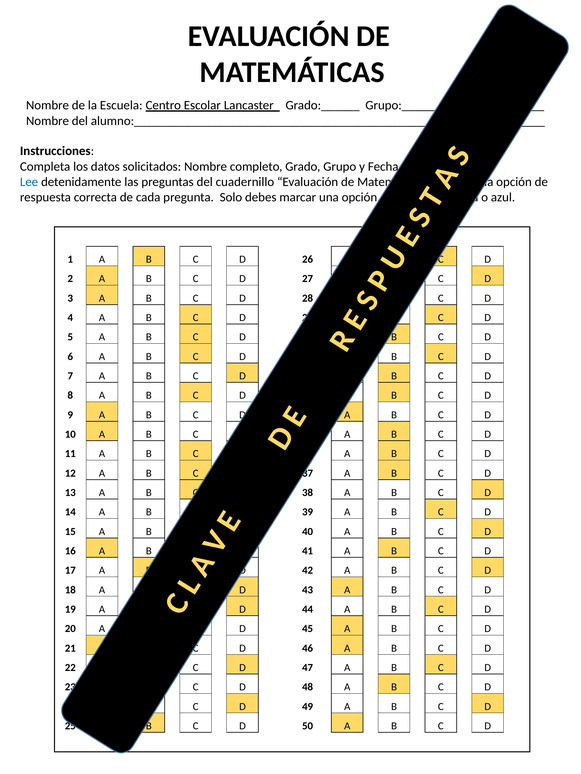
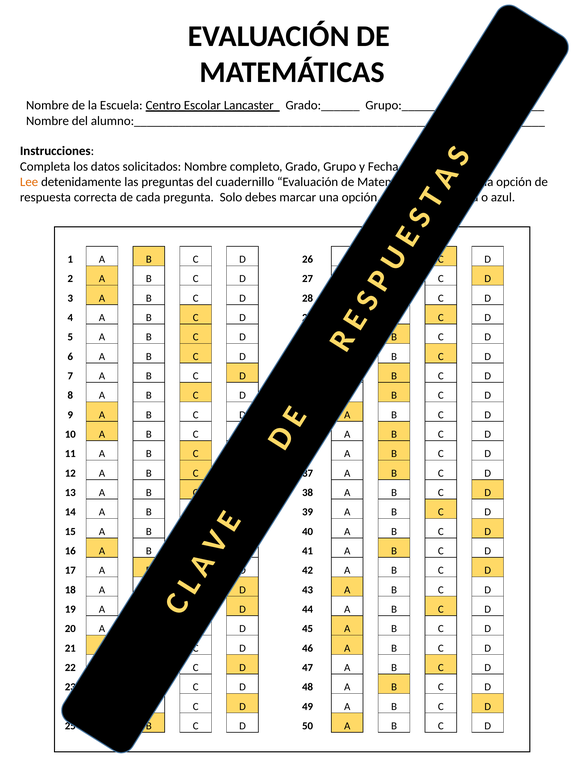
Lee colour: blue -> orange
